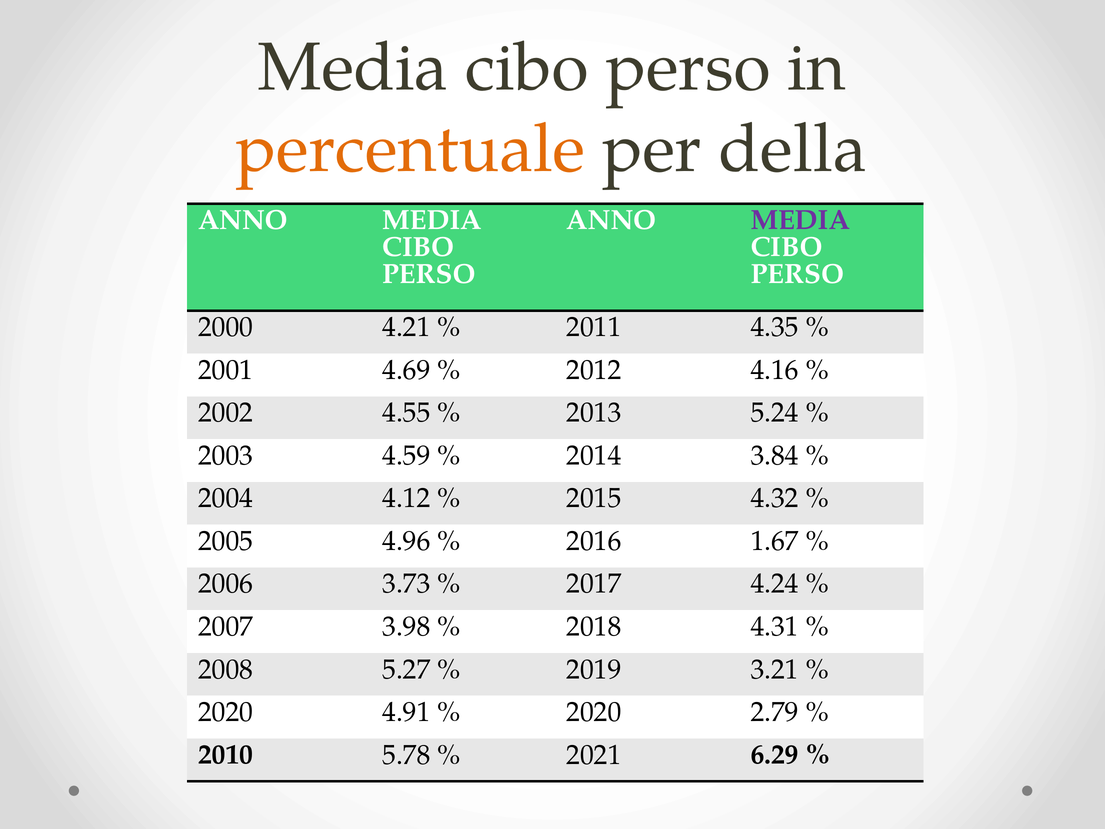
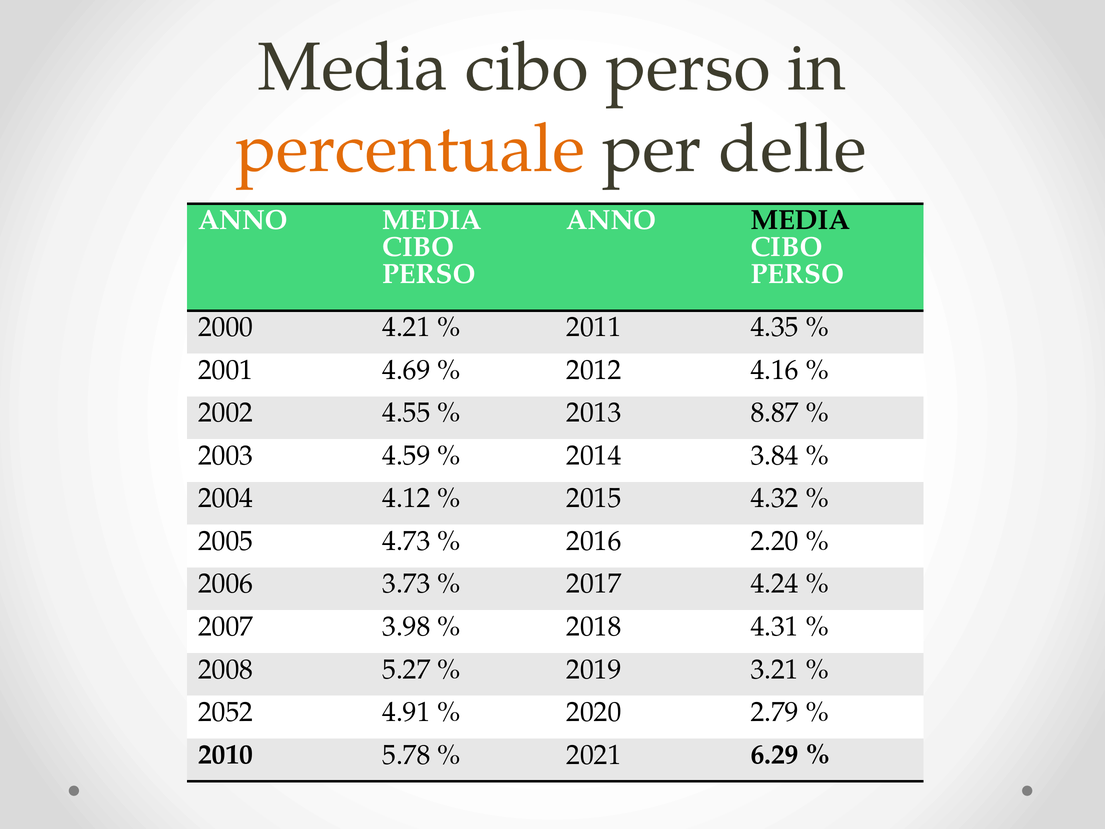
della: della -> delle
MEDIA at (800, 220) colour: purple -> black
5.24: 5.24 -> 8.87
4.96: 4.96 -> 4.73
1.67: 1.67 -> 2.20
2020 at (226, 712): 2020 -> 2052
